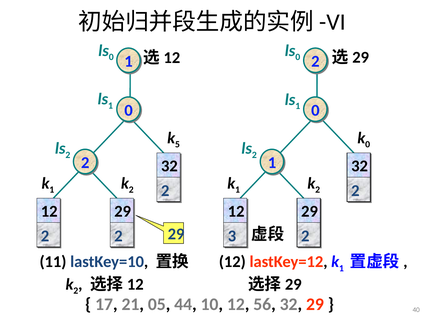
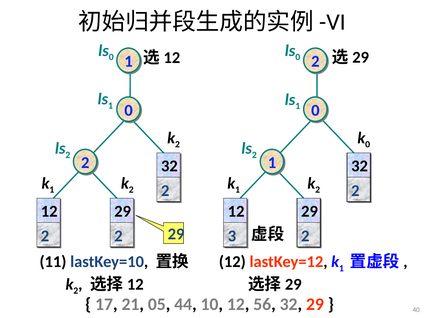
5 at (177, 144): 5 -> 2
